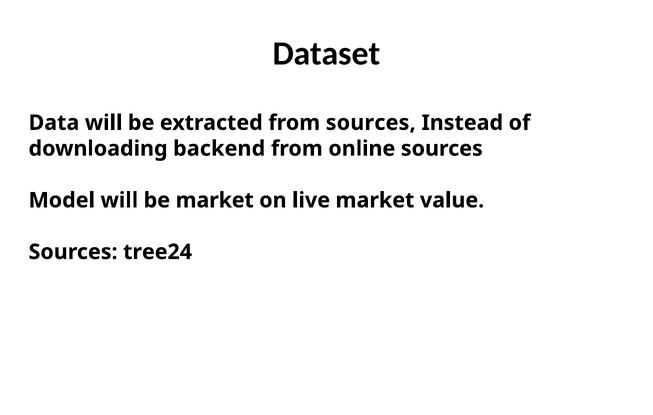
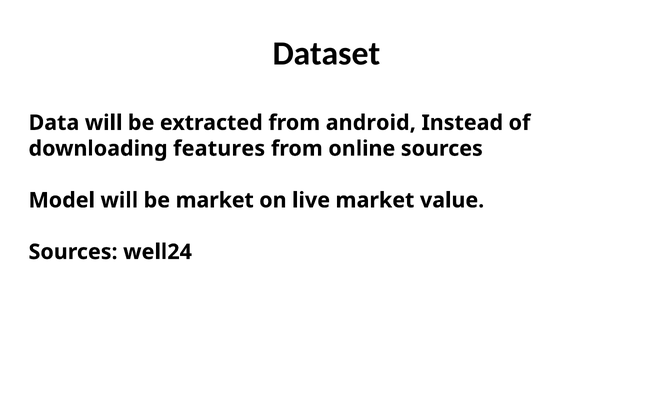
from sources: sources -> android
backend: backend -> features
tree24: tree24 -> well24
